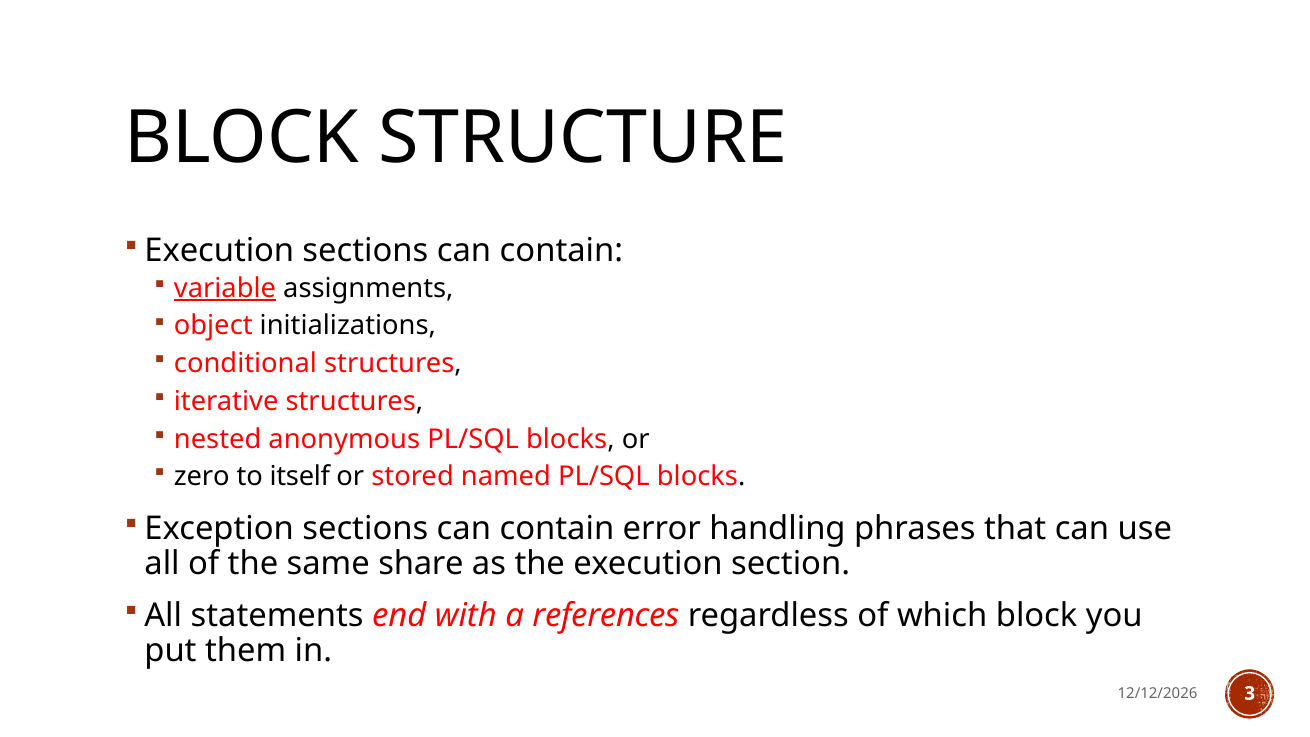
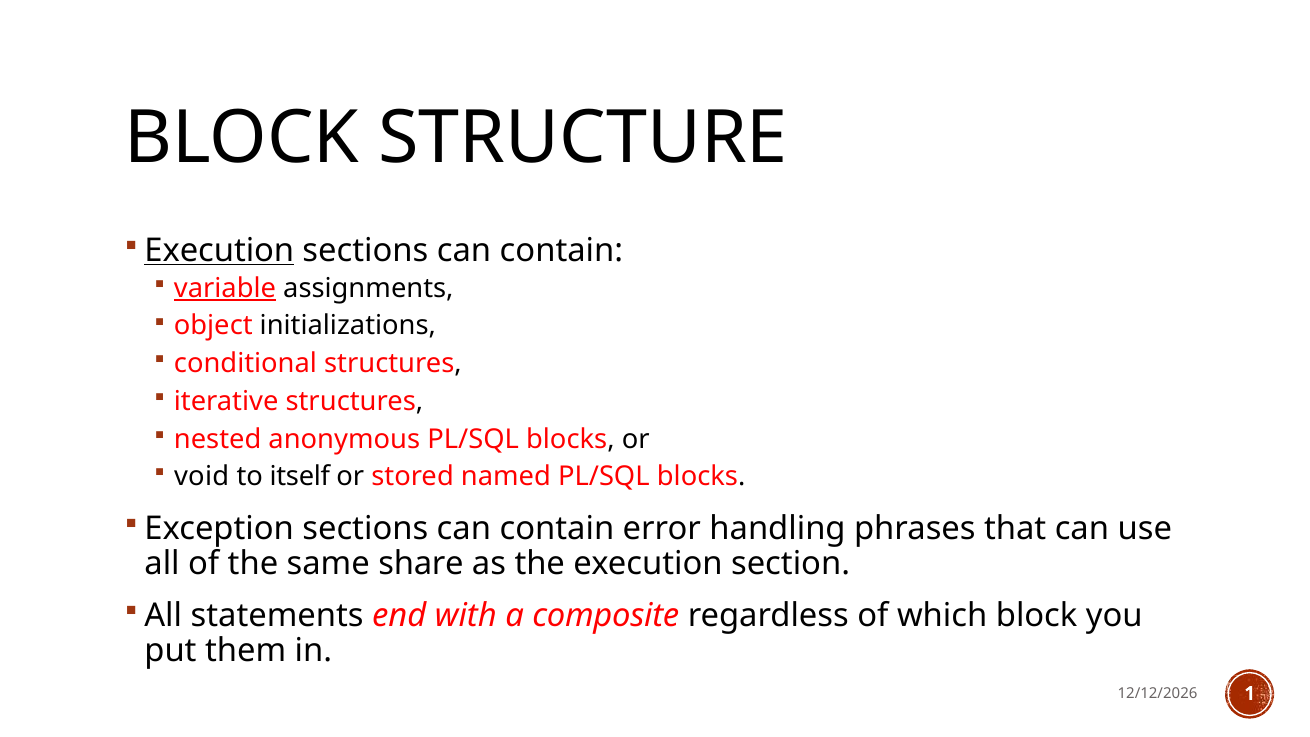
Execution at (219, 250) underline: none -> present
zero: zero -> void
references: references -> composite
3: 3 -> 1
